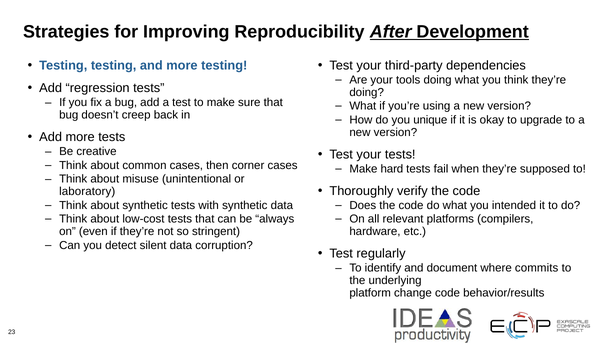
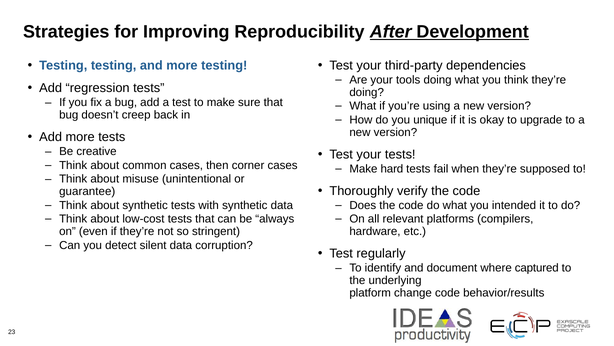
laboratory: laboratory -> guarantee
commits: commits -> captured
